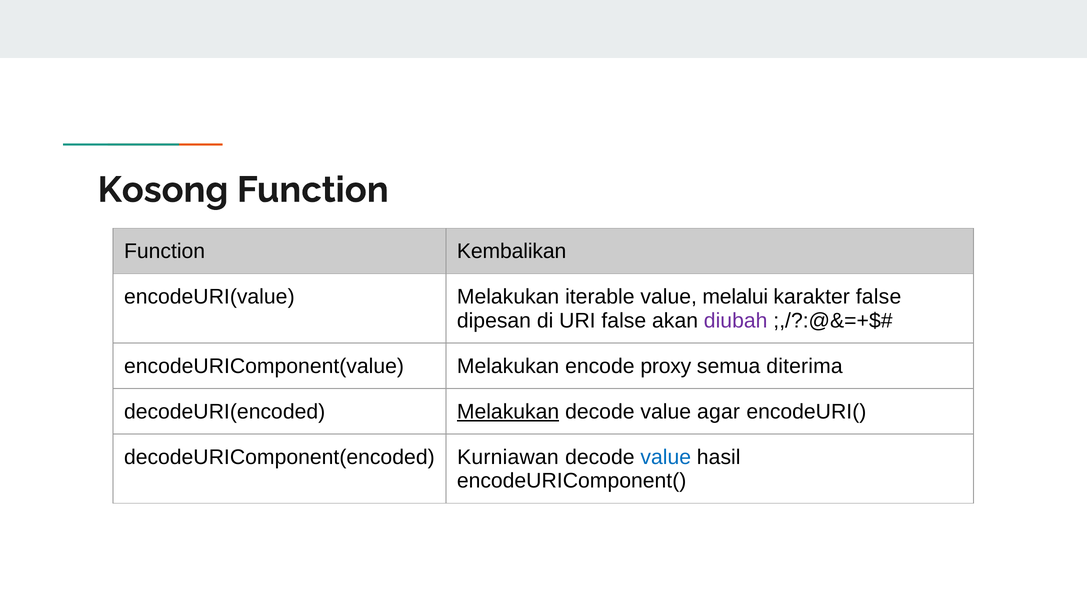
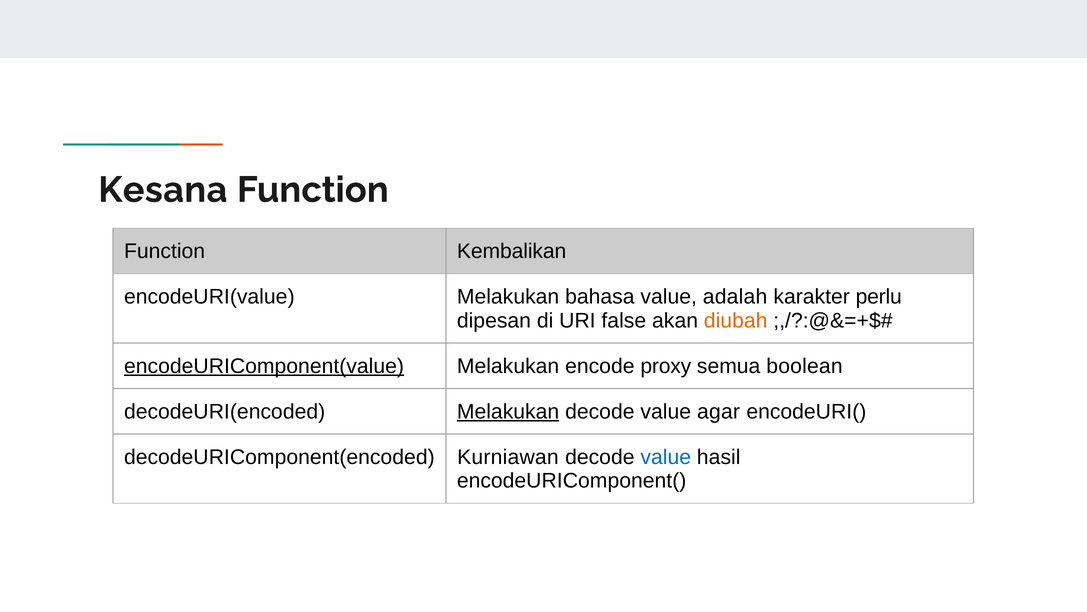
Kosong: Kosong -> Kesana
iterable: iterable -> bahasa
melalui: melalui -> adalah
karakter false: false -> perlu
diubah colour: purple -> orange
encodeURIComponent(value underline: none -> present
diterima: diterima -> boolean
